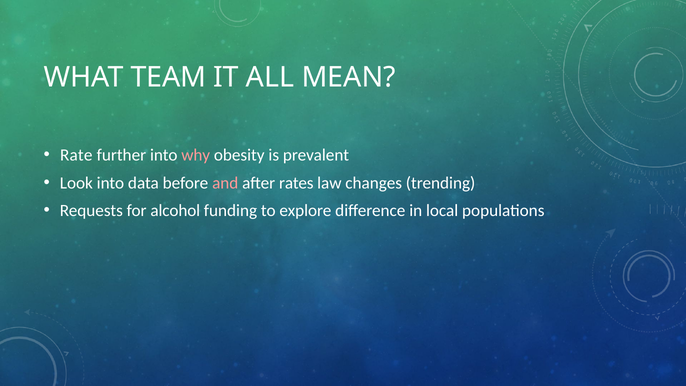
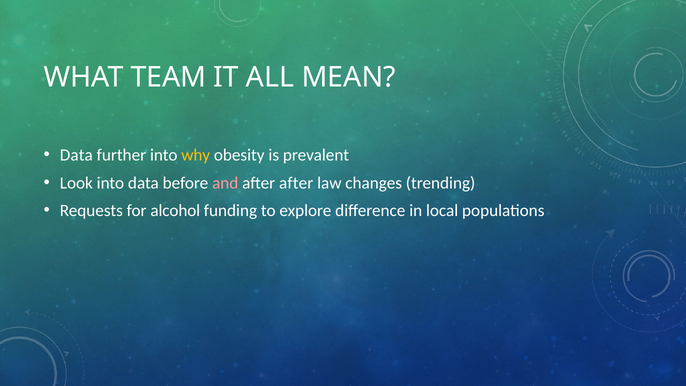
Rate at (76, 155): Rate -> Data
why colour: pink -> yellow
after rates: rates -> after
